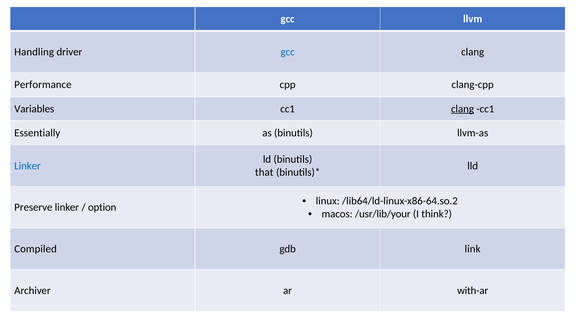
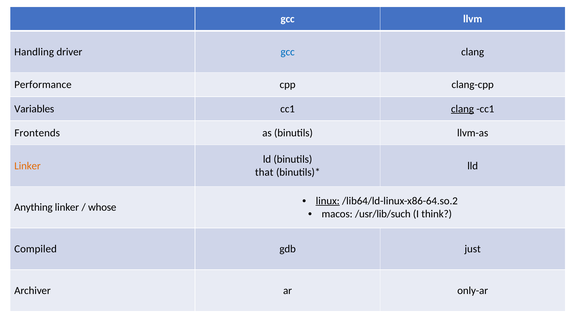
Essentially: Essentially -> Frontends
Linker at (28, 166) colour: blue -> orange
linux underline: none -> present
Preserve: Preserve -> Anything
option: option -> whose
/usr/lib/your: /usr/lib/your -> /usr/lib/such
link: link -> just
with-ar: with-ar -> only-ar
